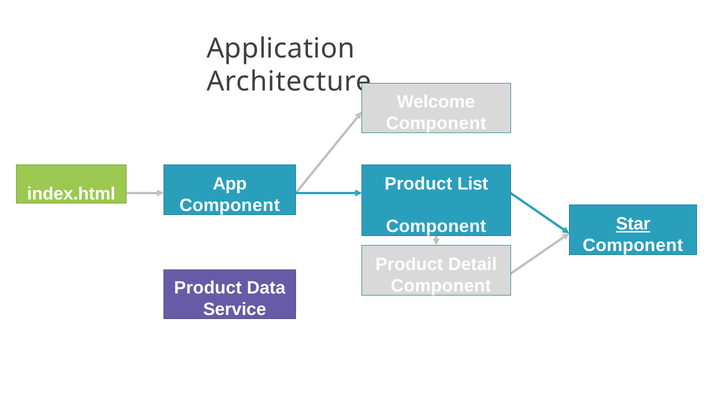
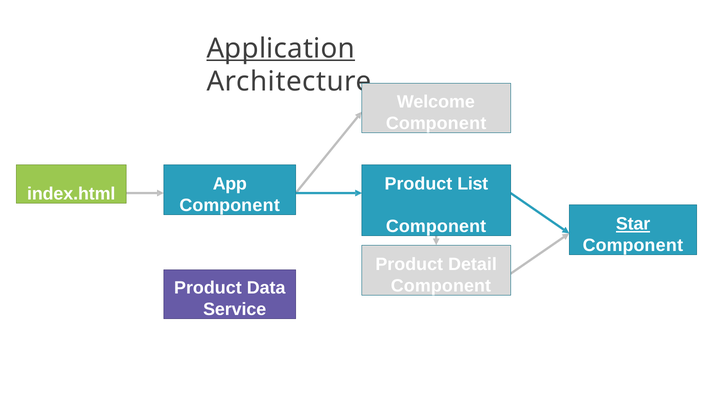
Application underline: none -> present
